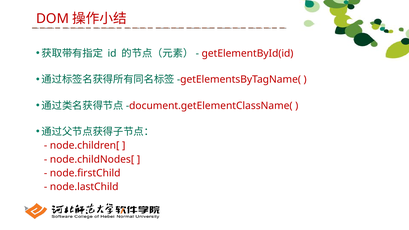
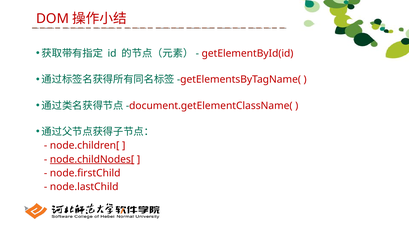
node.childNodes[ underline: none -> present
